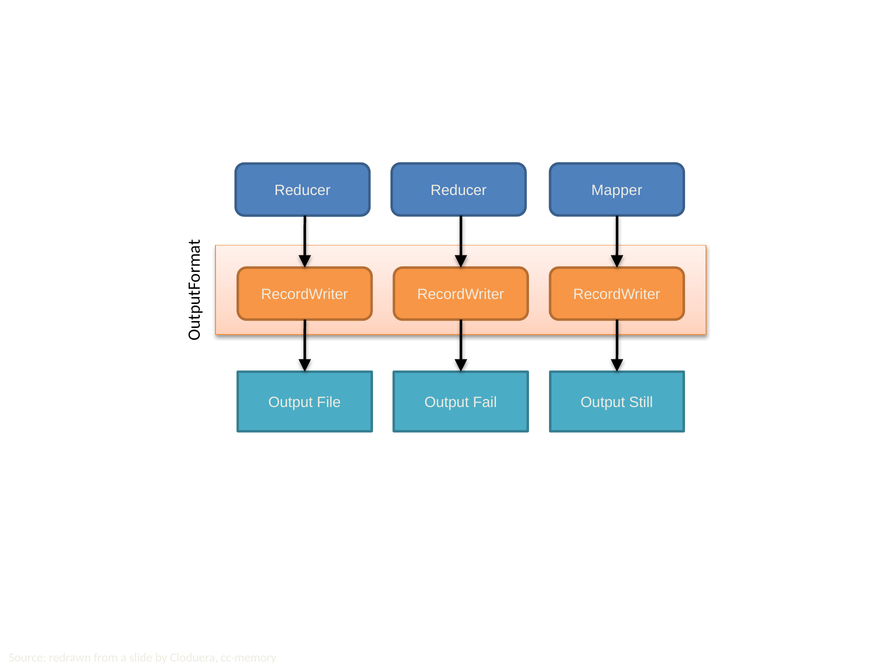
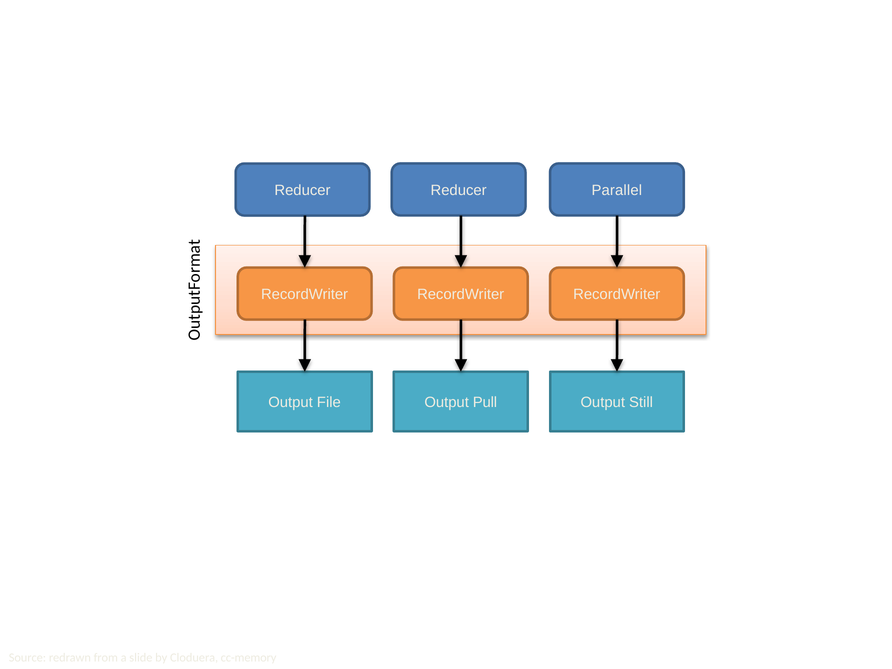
Mapper: Mapper -> Parallel
Fail: Fail -> Pull
